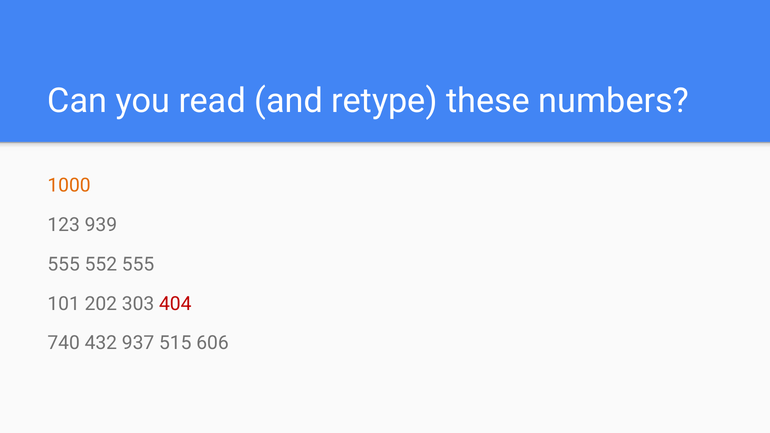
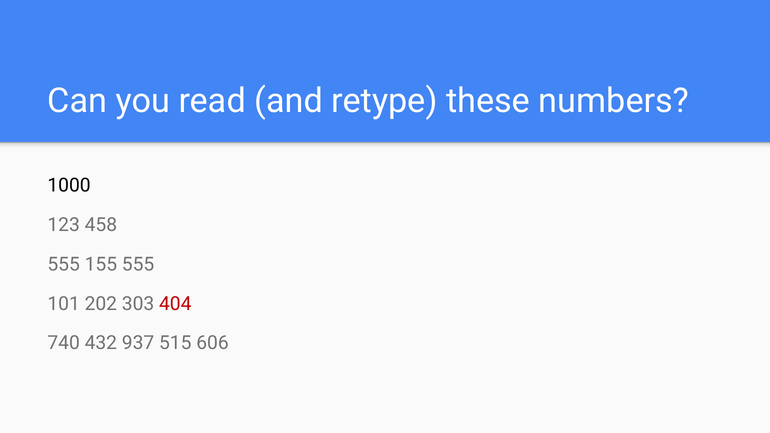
1000 colour: orange -> black
939: 939 -> 458
552: 552 -> 155
